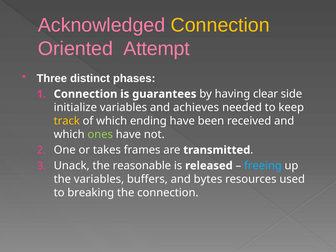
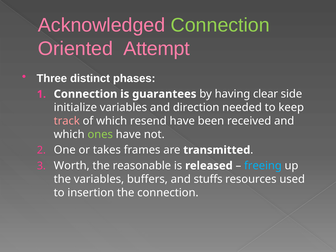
Connection at (220, 25) colour: yellow -> light green
achieves: achieves -> direction
track colour: yellow -> pink
ending: ending -> resend
Unack: Unack -> Worth
bytes: bytes -> stuffs
breaking: breaking -> insertion
